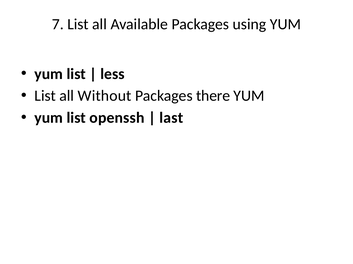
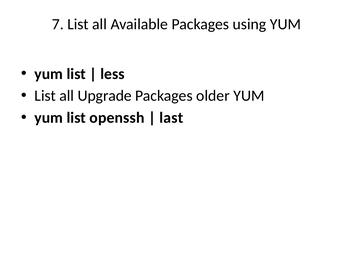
Without: Without -> Upgrade
there: there -> older
